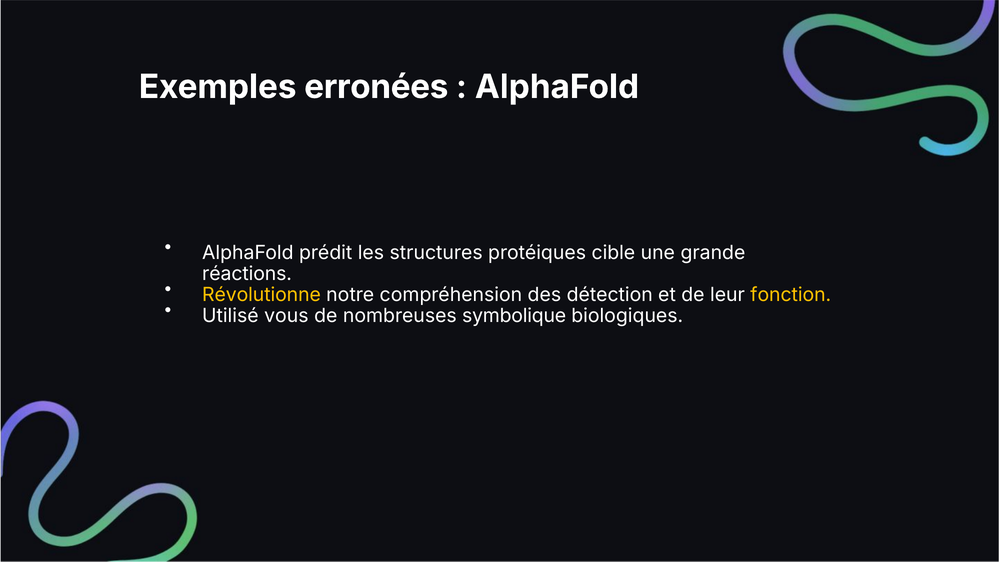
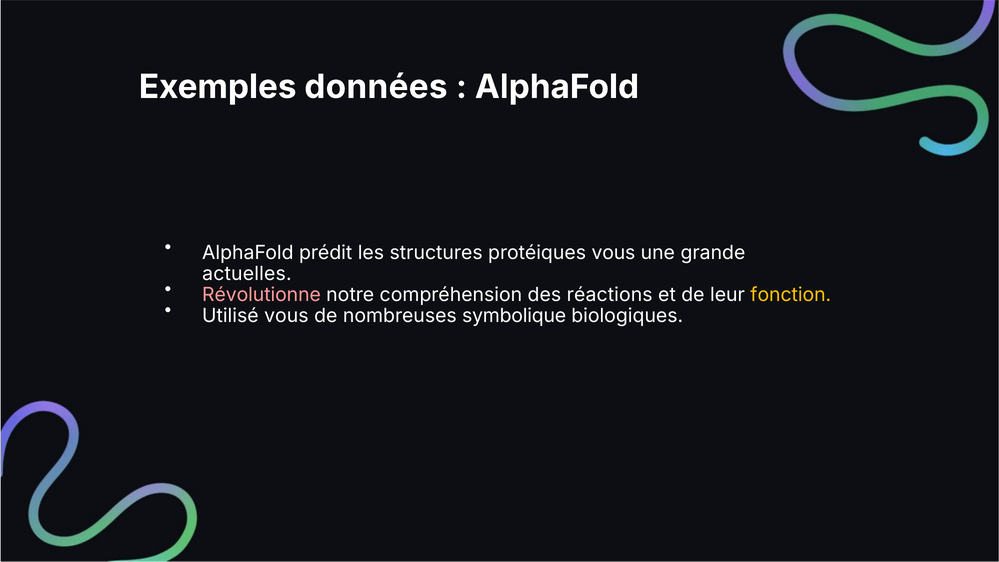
erronées: erronées -> données
protéiques cible: cible -> vous
réactions: réactions -> actuelles
Révolutionne colour: yellow -> pink
détection: détection -> réactions
